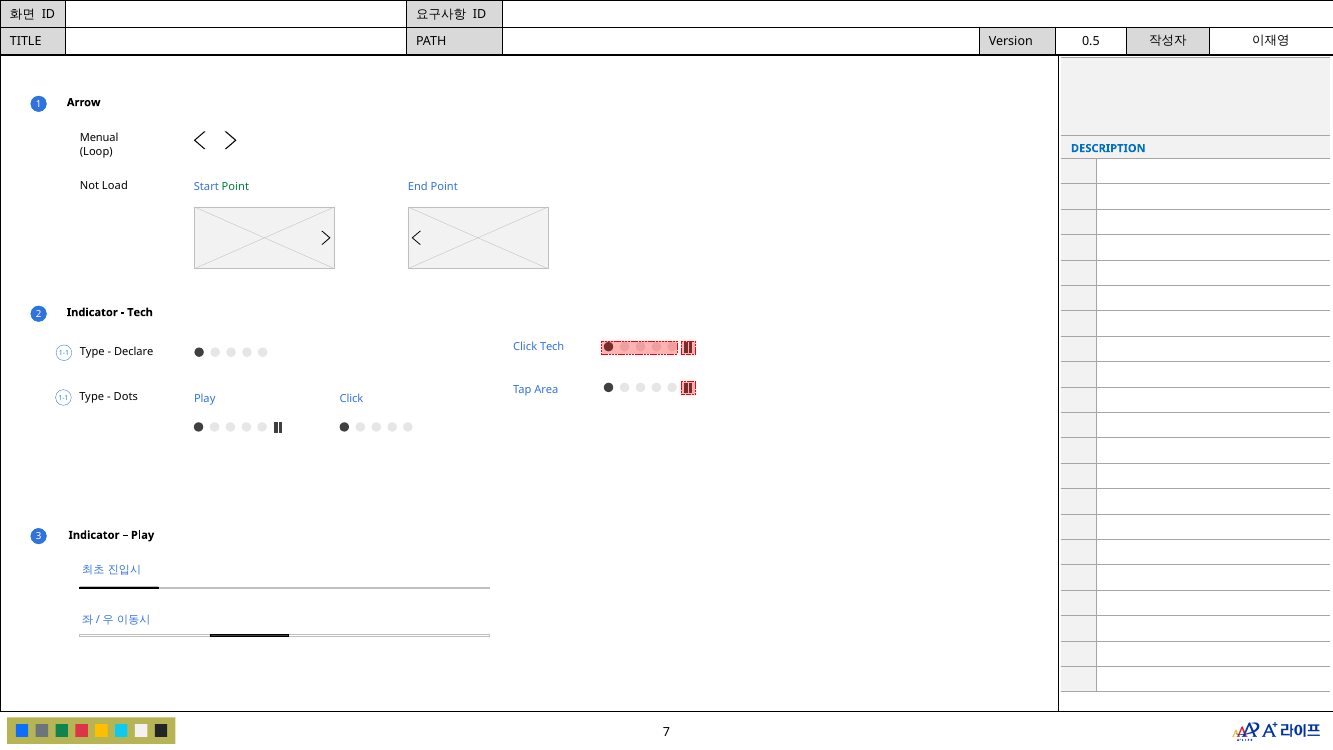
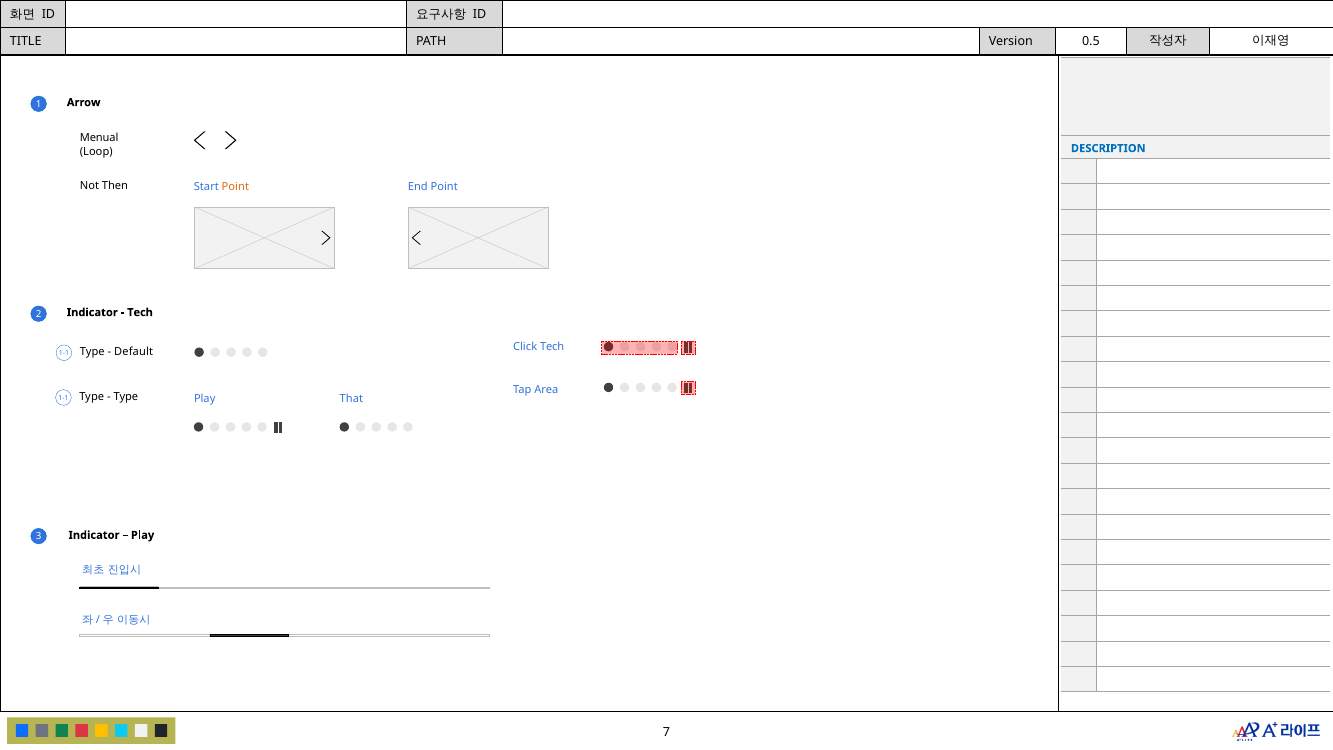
Load: Load -> Then
Point at (235, 187) colour: green -> orange
Declare: Declare -> Default
Click at (351, 399): Click -> That
Dots at (126, 397): Dots -> Type
